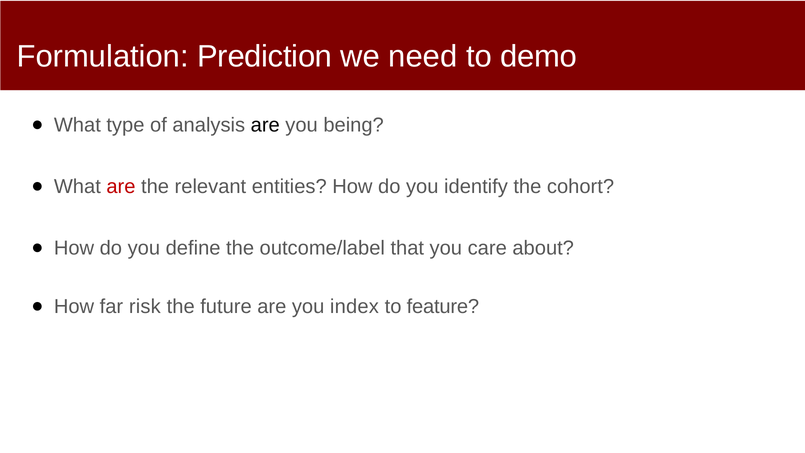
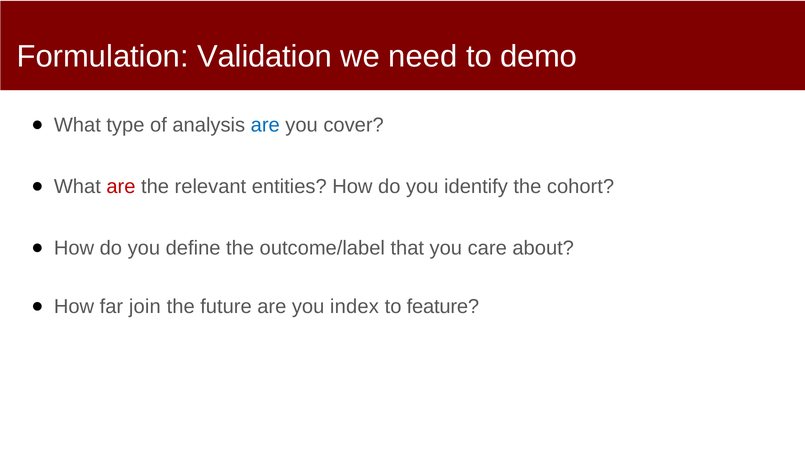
Prediction: Prediction -> Validation
are at (265, 125) colour: black -> blue
being: being -> cover
risk: risk -> join
